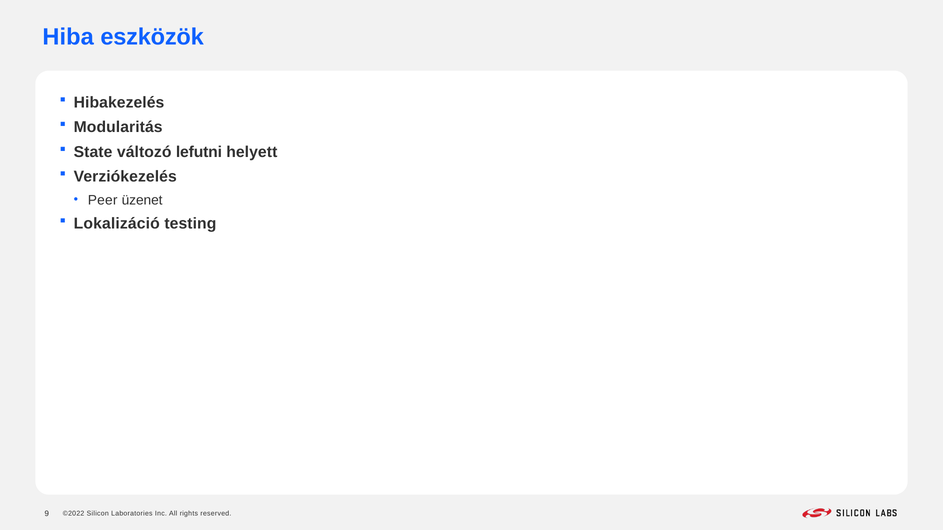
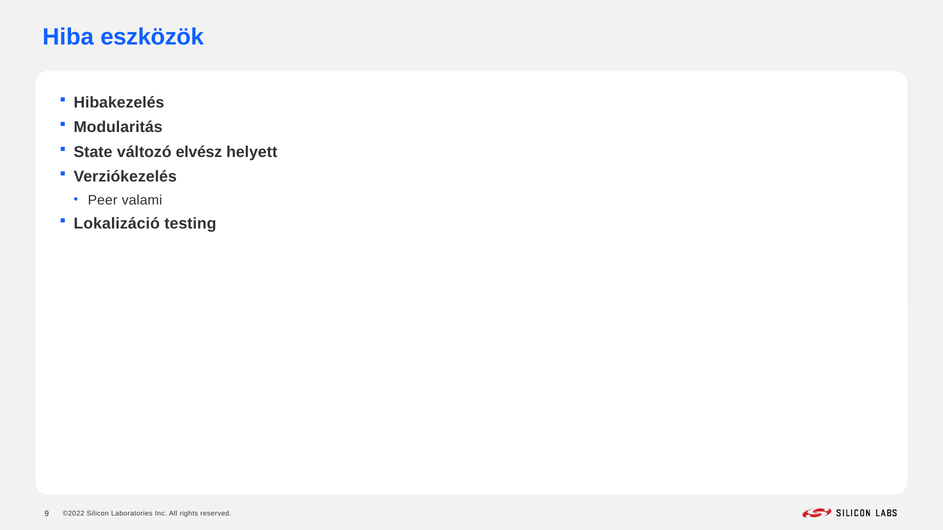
lefutni: lefutni -> elvész
üzenet: üzenet -> valami
